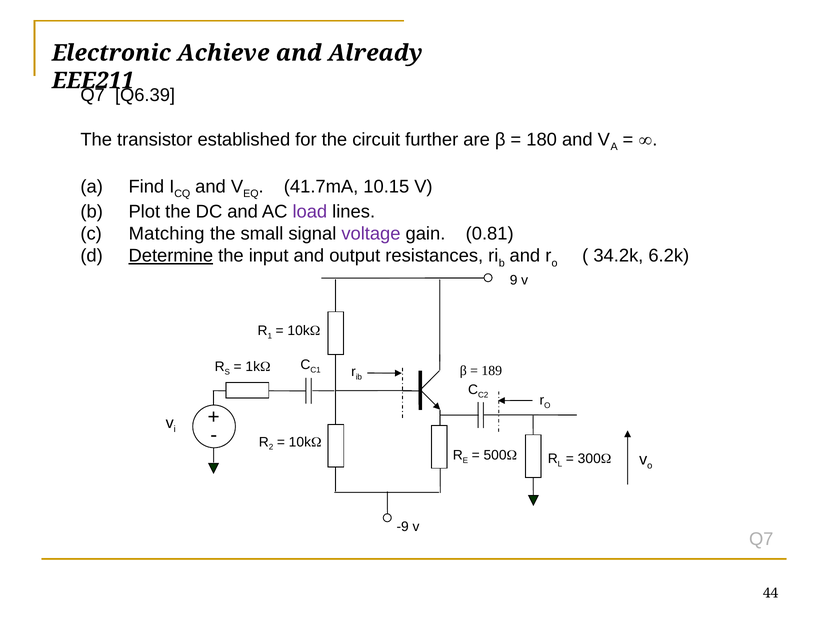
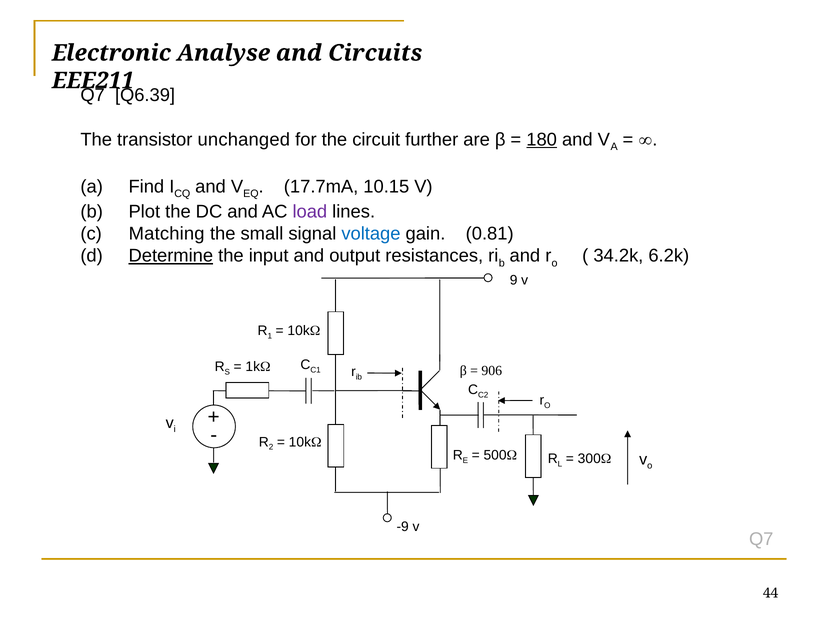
Achieve: Achieve -> Analyse
Already: Already -> Circuits
established: established -> unchanged
180 underline: none -> present
41.7mA: 41.7mA -> 17.7mA
voltage colour: purple -> blue
189: 189 -> 906
